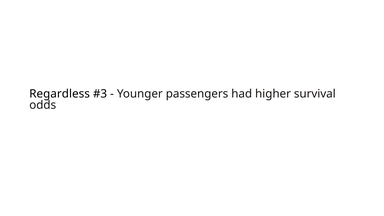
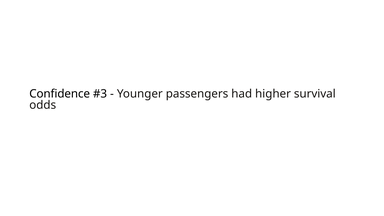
Regardless: Regardless -> Confidence
